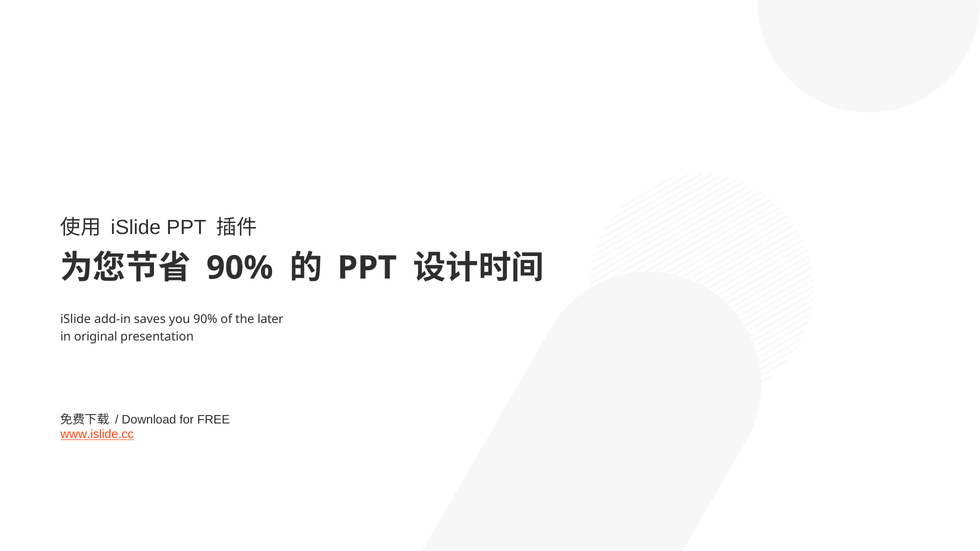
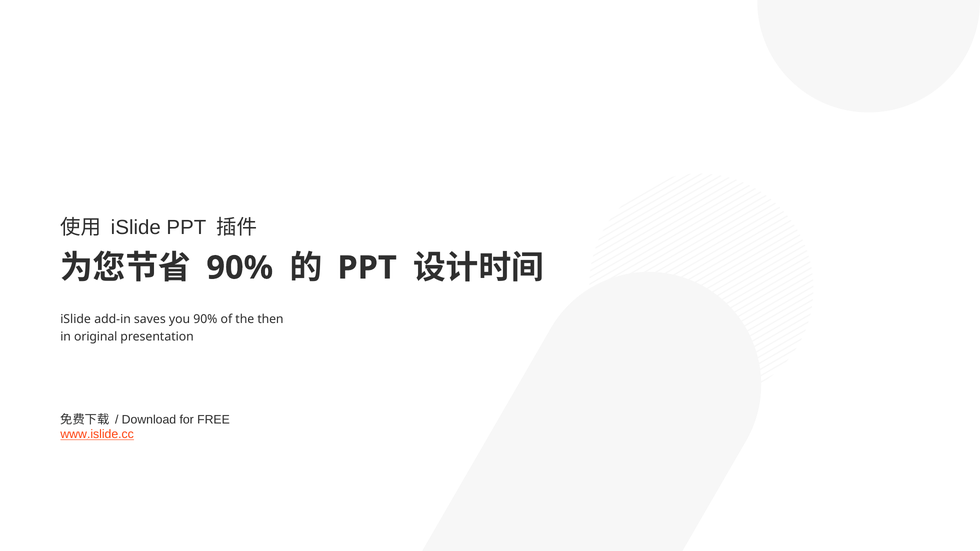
later: later -> then
